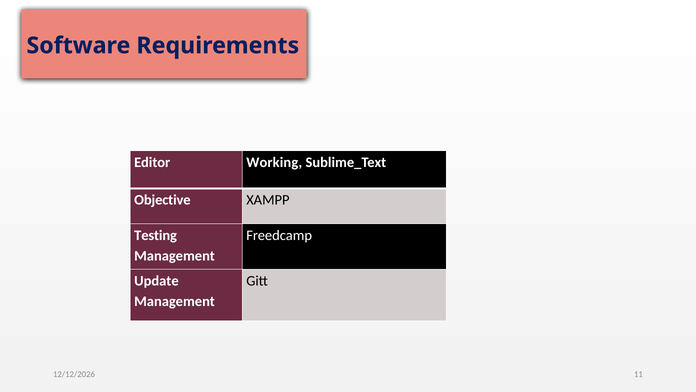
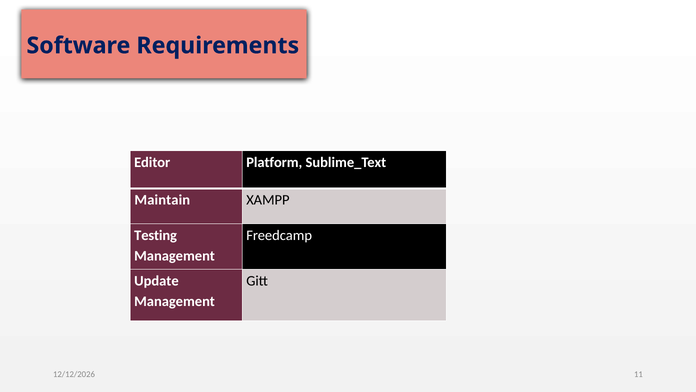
Working: Working -> Platform
Objective: Objective -> Maintain
